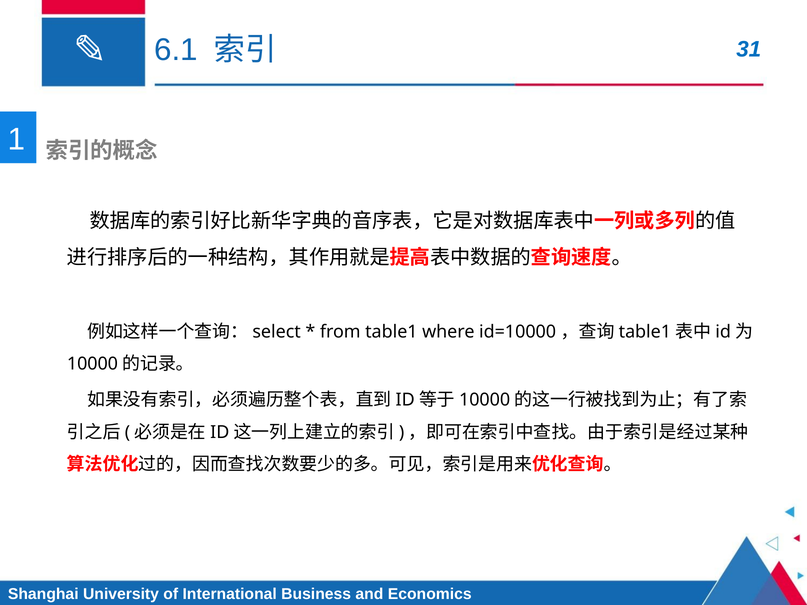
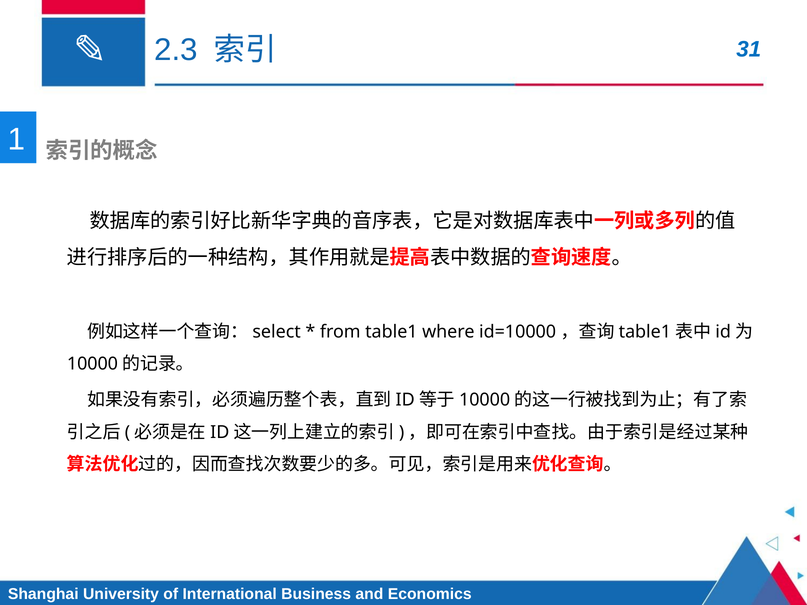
6.1: 6.1 -> 2.3
